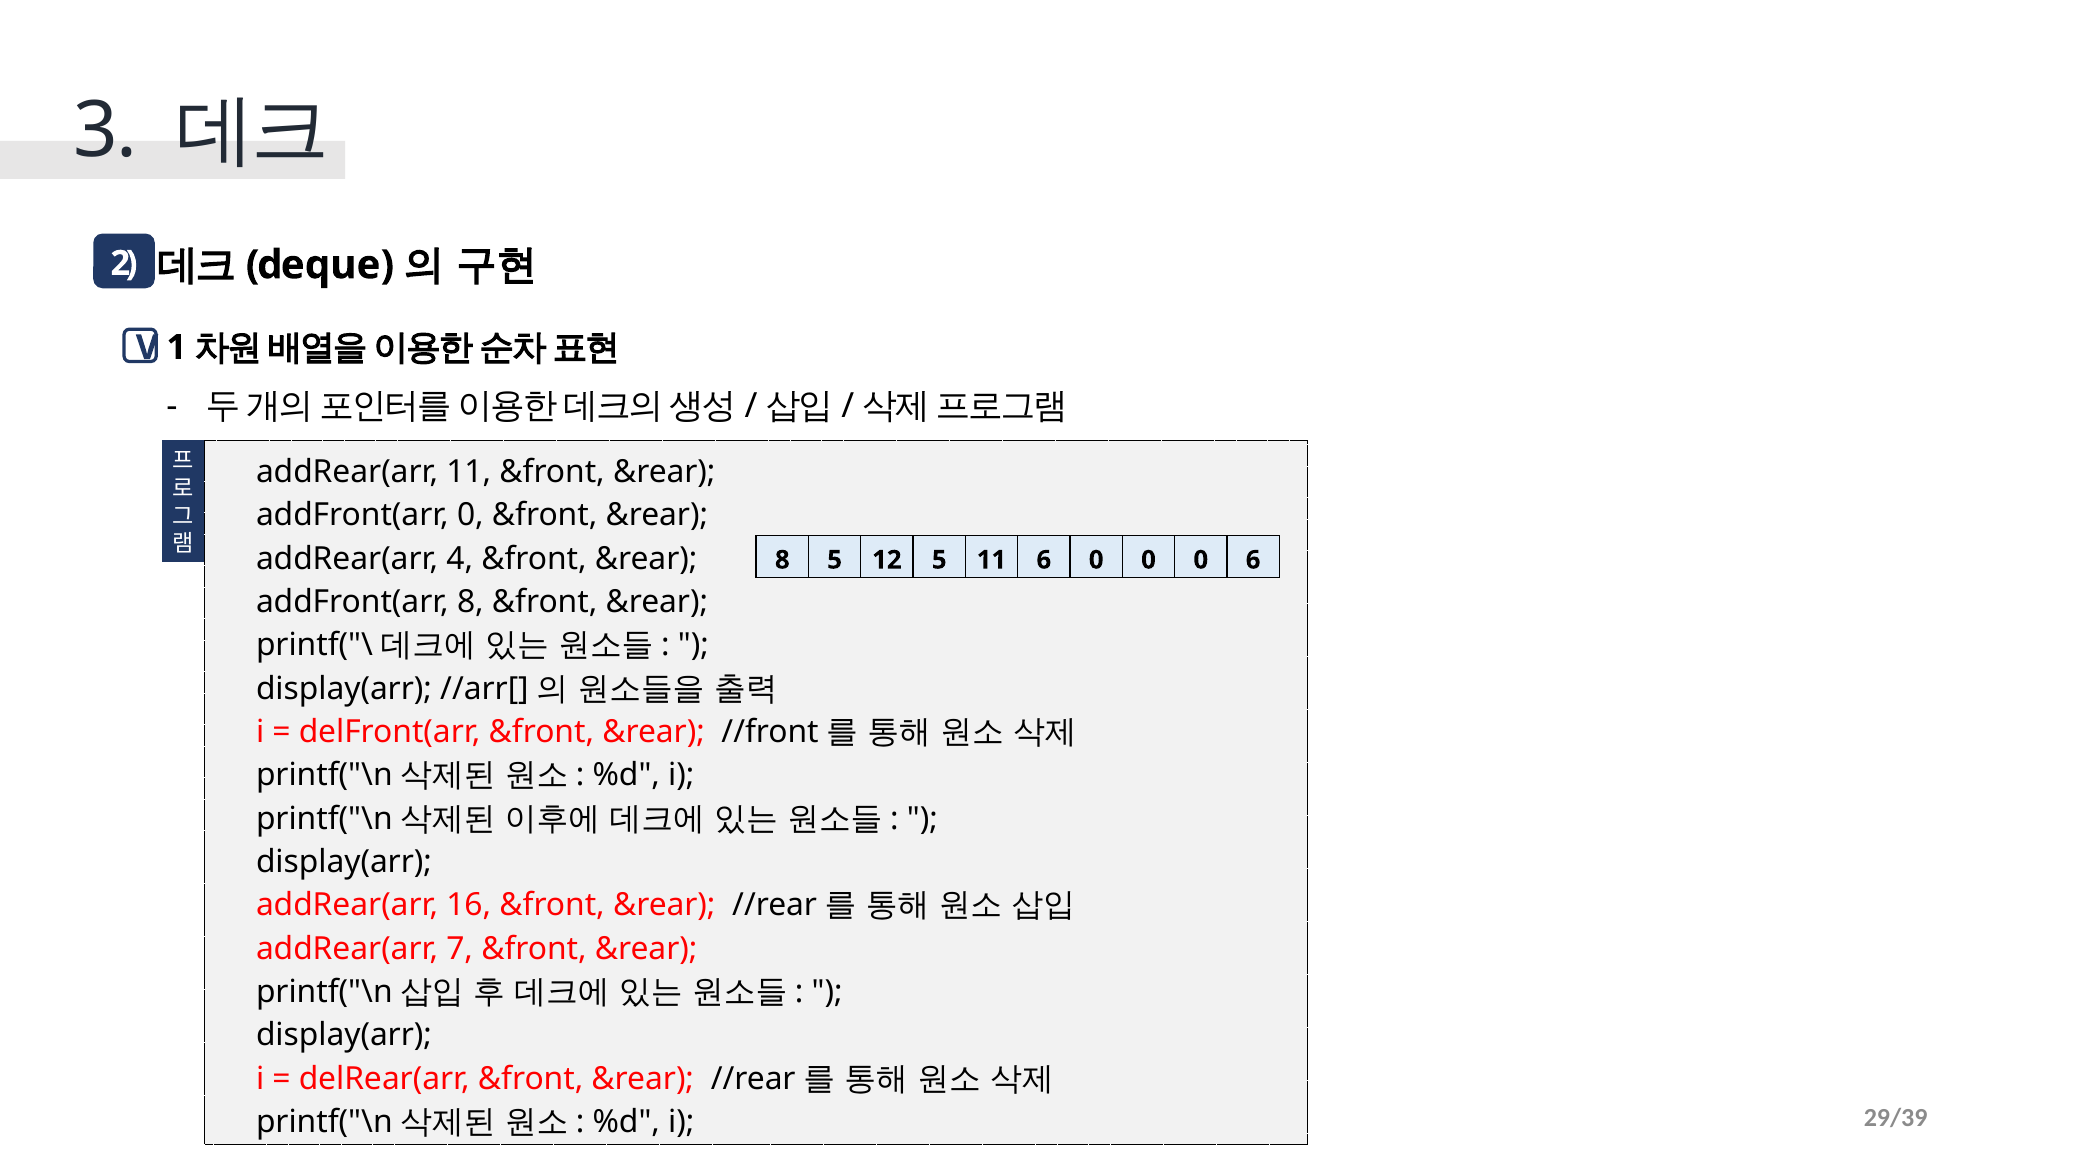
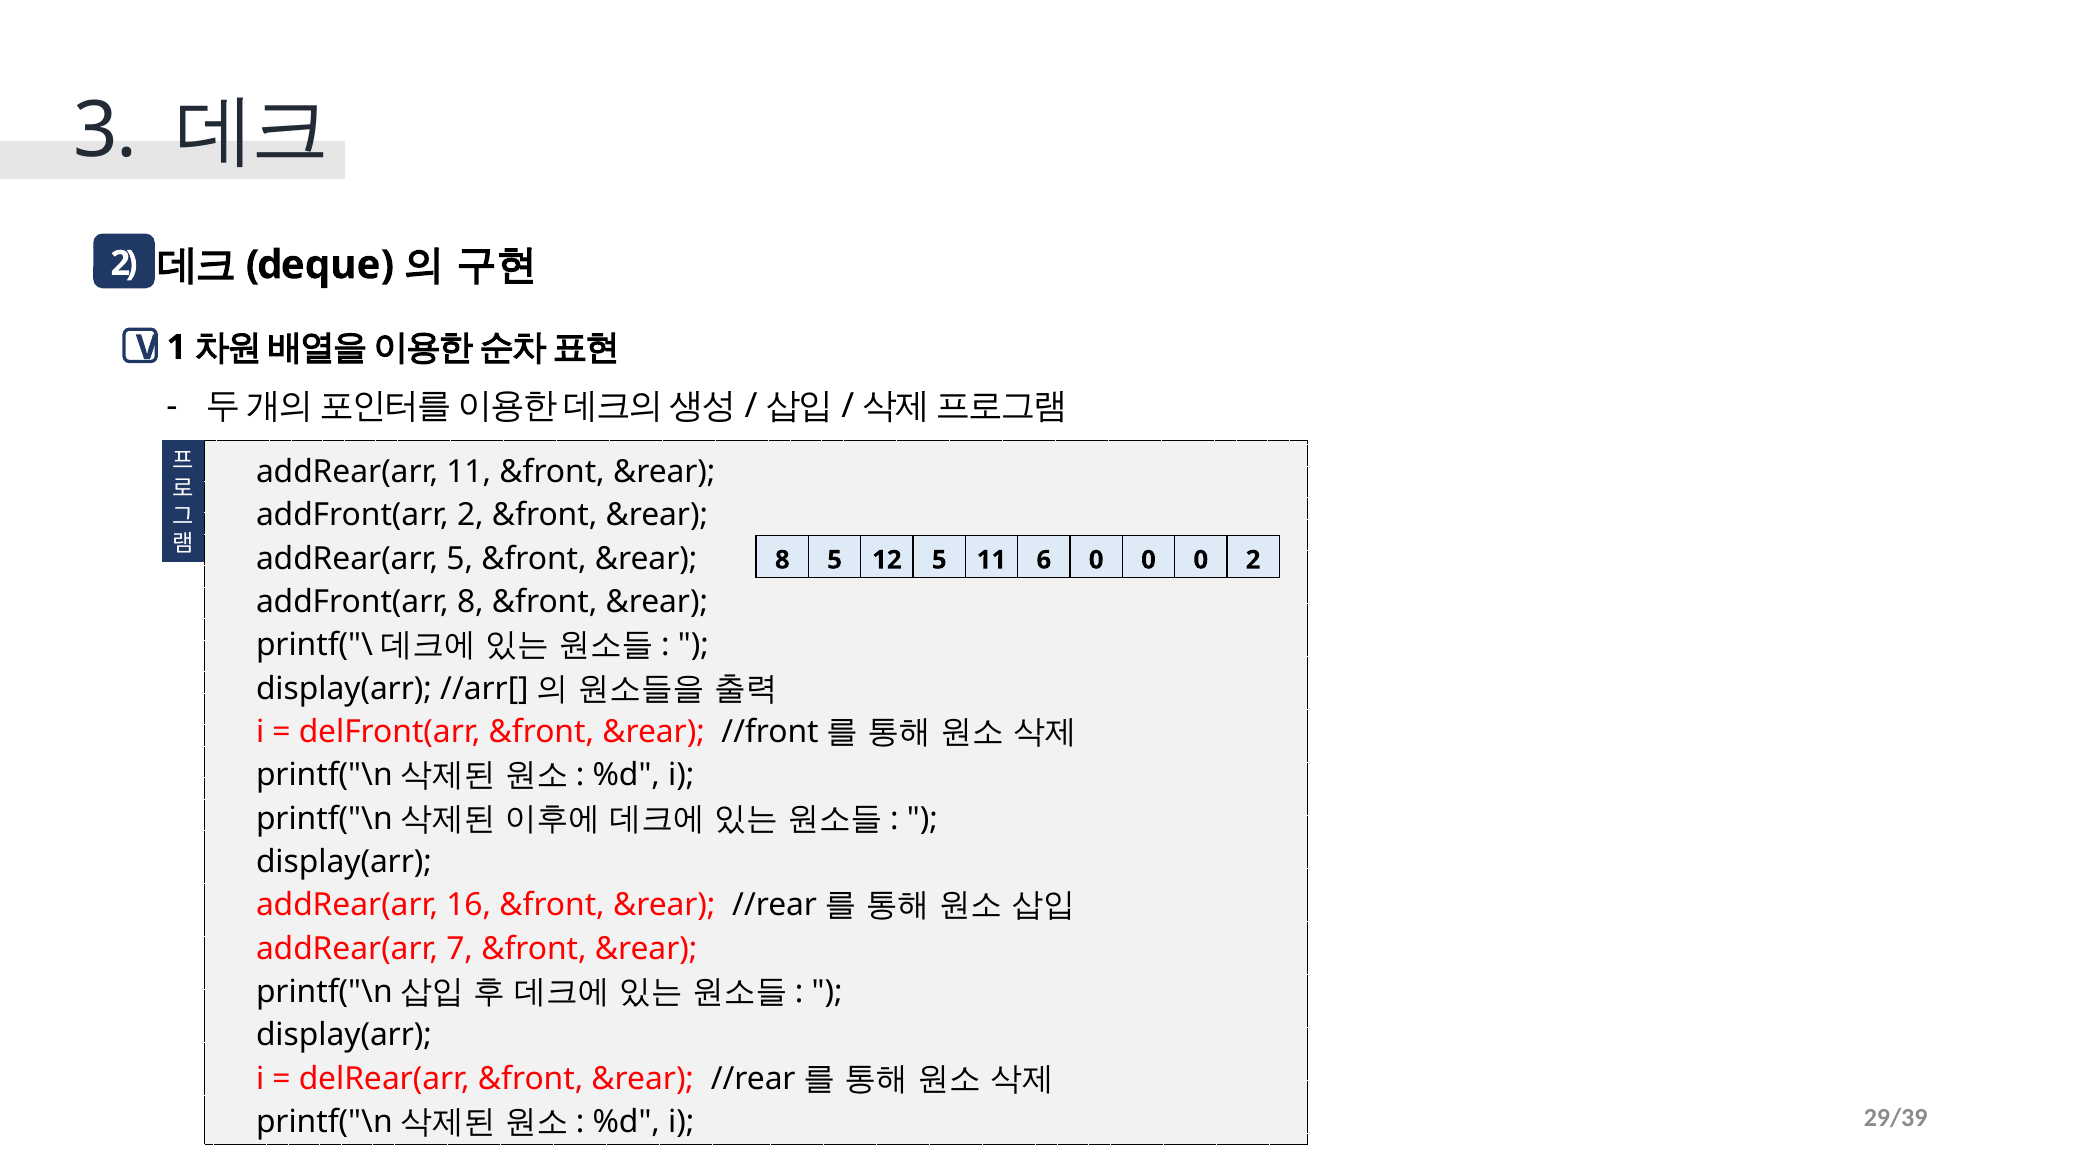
addFront(arr 0: 0 -> 2
addRear(arr 4: 4 -> 5
0 6: 6 -> 2
